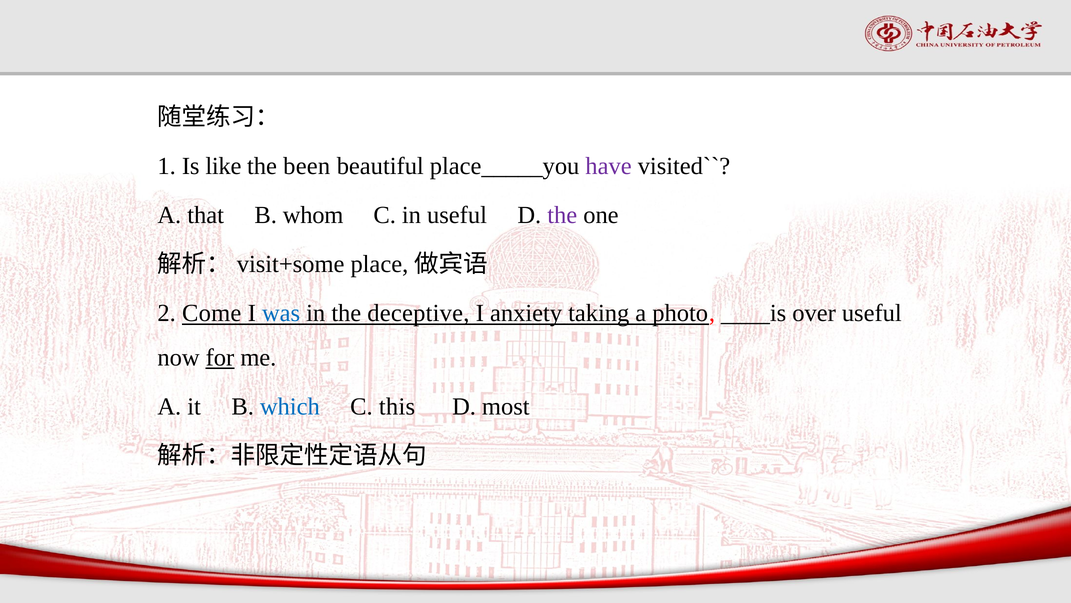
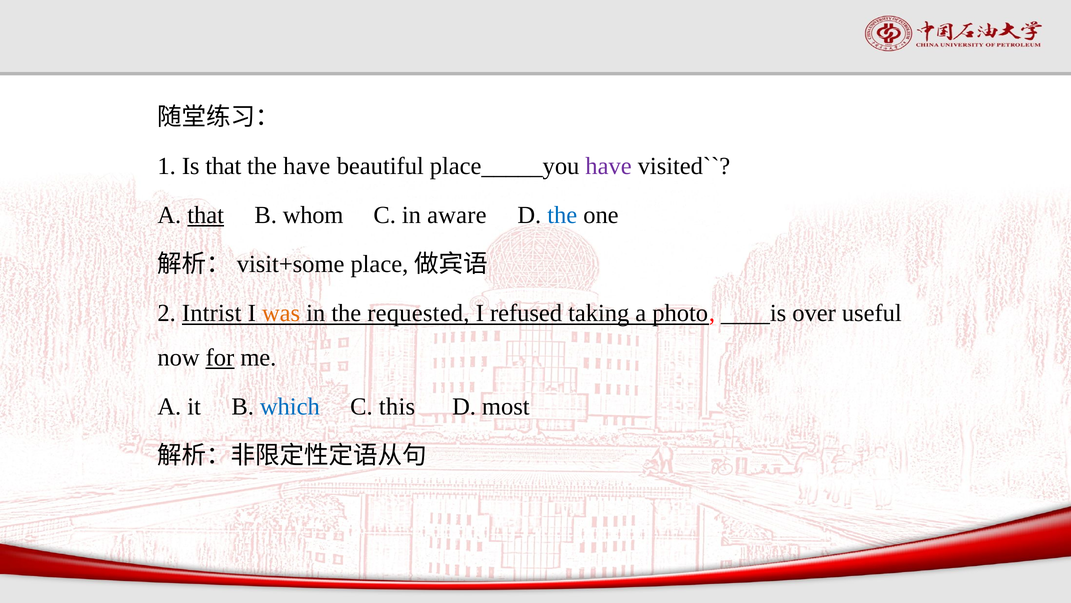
Is like: like -> that
the been: been -> have
that at (206, 215) underline: none -> present
in useful: useful -> aware
the at (562, 215) colour: purple -> blue
Come: Come -> Intrist
was colour: blue -> orange
deceptive: deceptive -> requested
anxiety: anxiety -> refused
